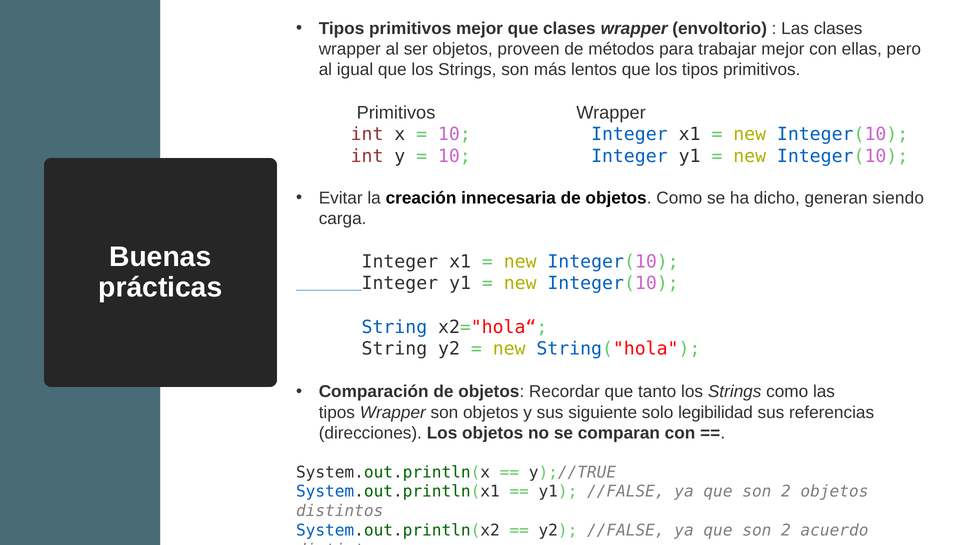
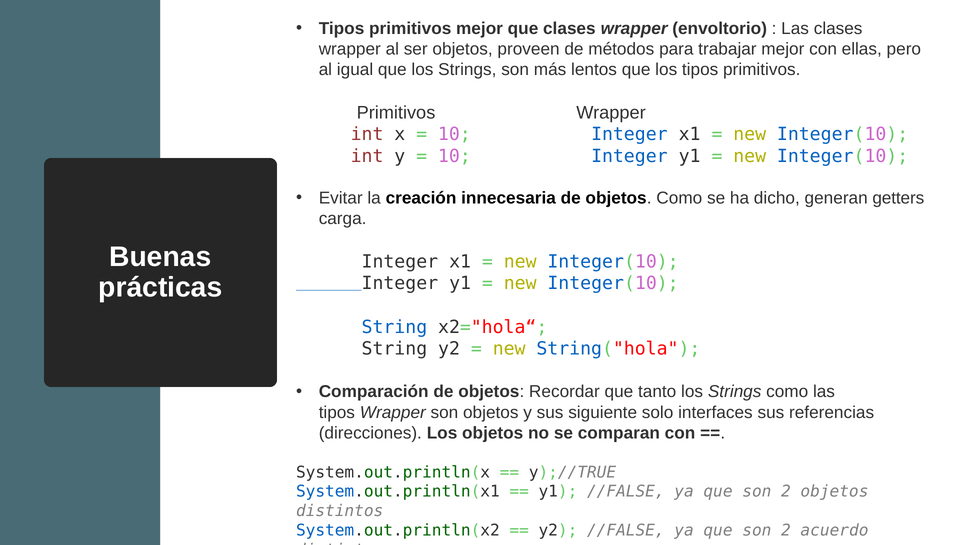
siendo: siendo -> getters
legibilidad: legibilidad -> interfaces
